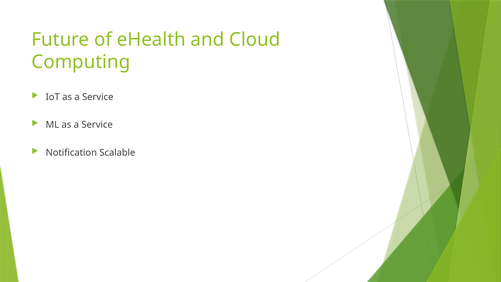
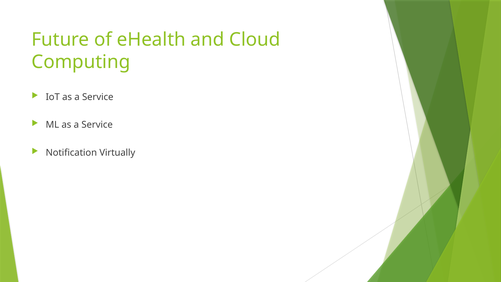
Scalable: Scalable -> Virtually
